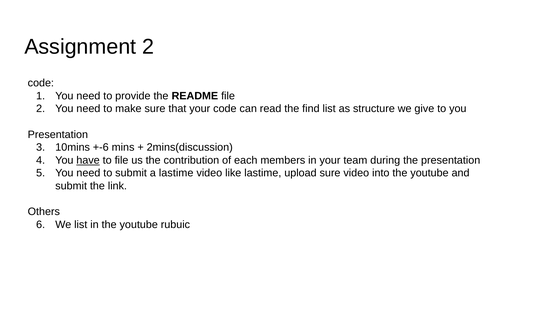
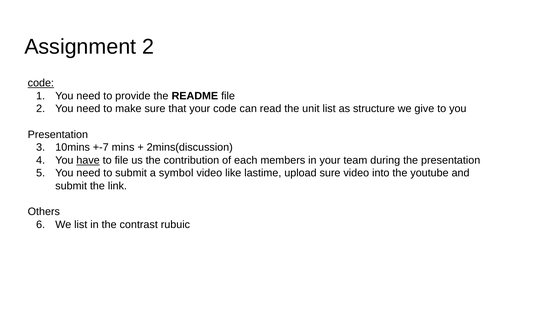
code at (41, 83) underline: none -> present
find: find -> unit
+-6: +-6 -> +-7
a lastime: lastime -> symbol
in the youtube: youtube -> contrast
